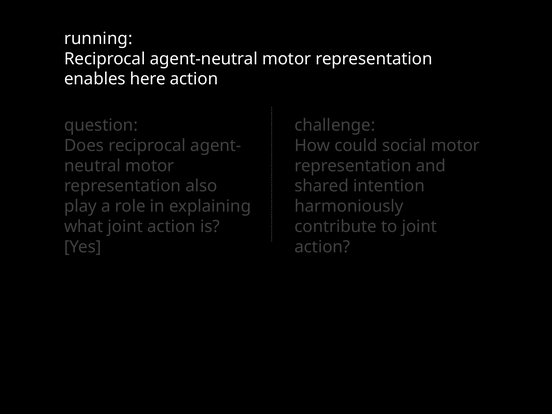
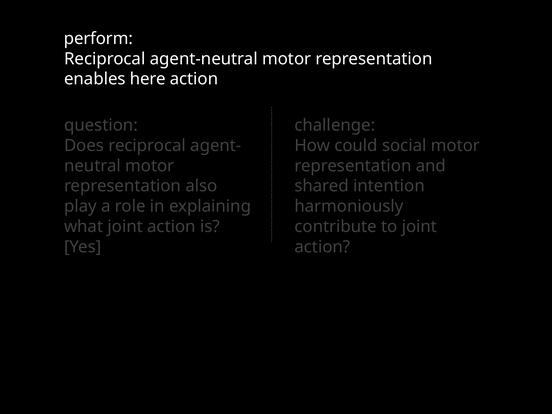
running: running -> perform
